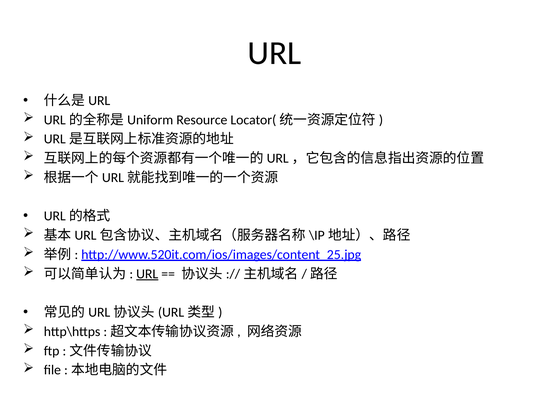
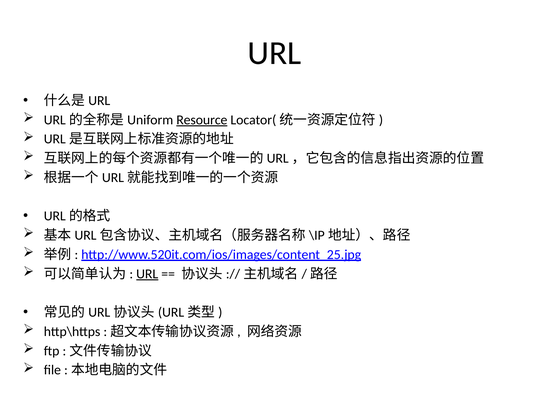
Resource underline: none -> present
